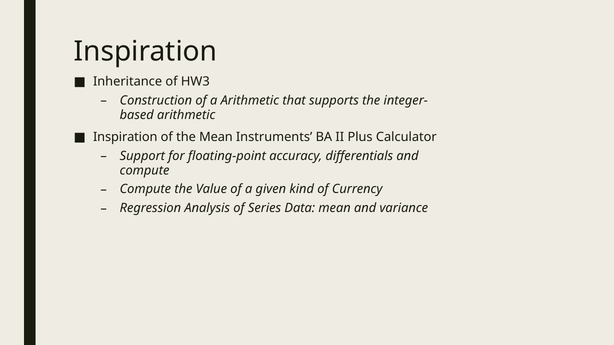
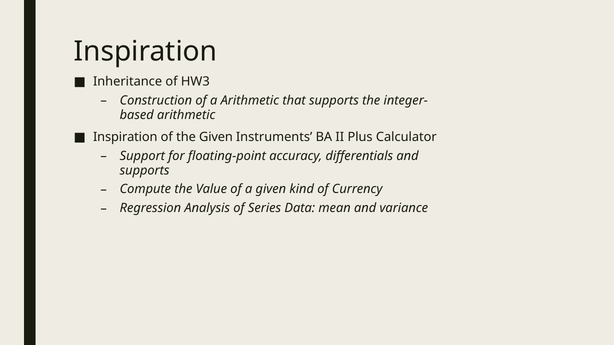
the Mean: Mean -> Given
compute at (145, 170): compute -> supports
